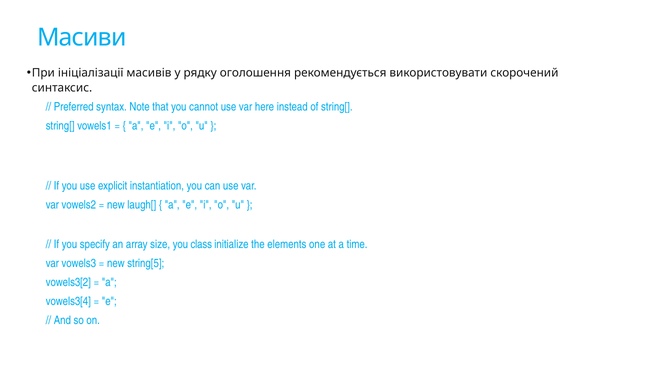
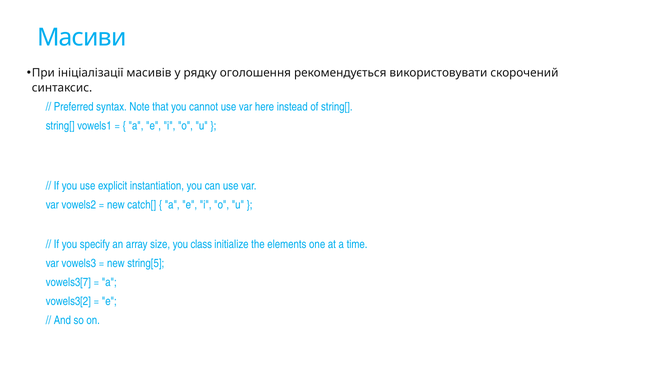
laugh[: laugh[ -> catch[
vowels3[2: vowels3[2 -> vowels3[7
vowels3[4: vowels3[4 -> vowels3[2
